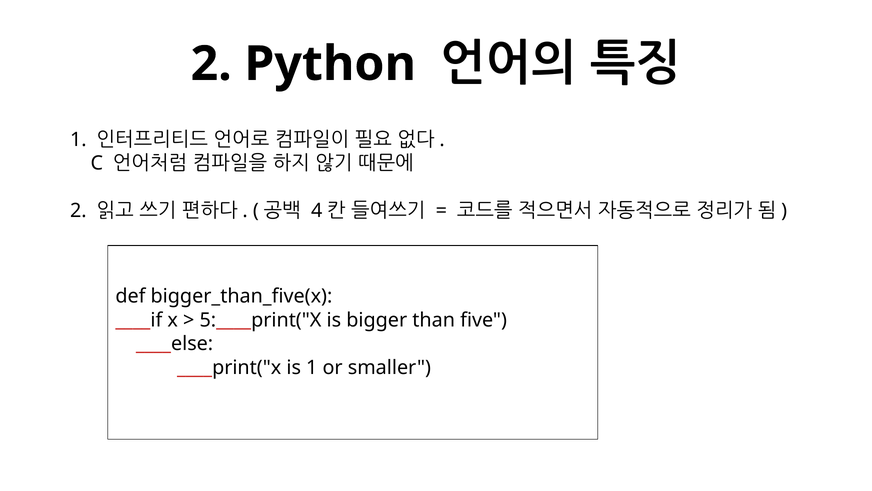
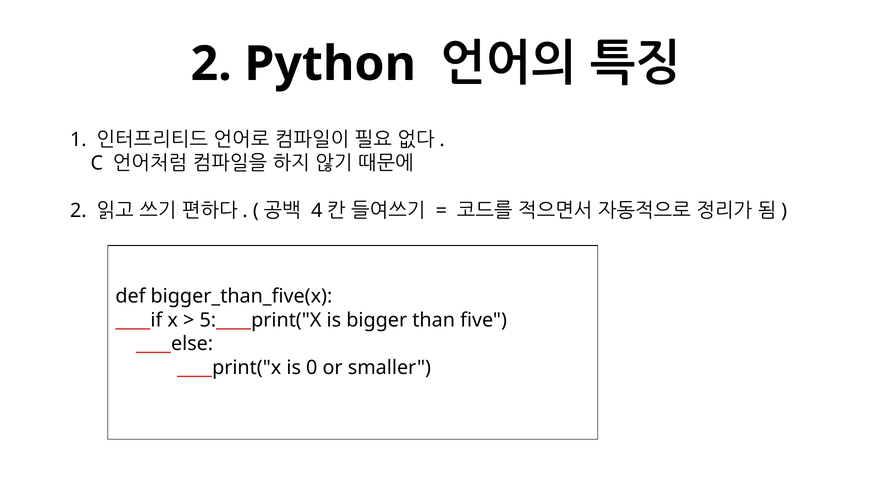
is 1: 1 -> 0
